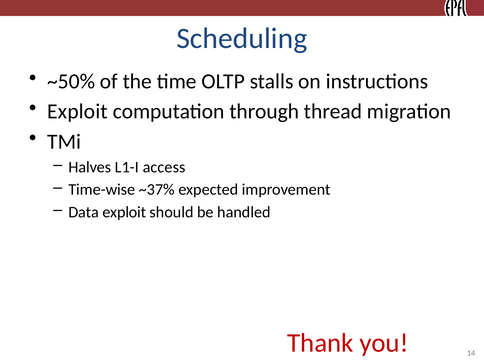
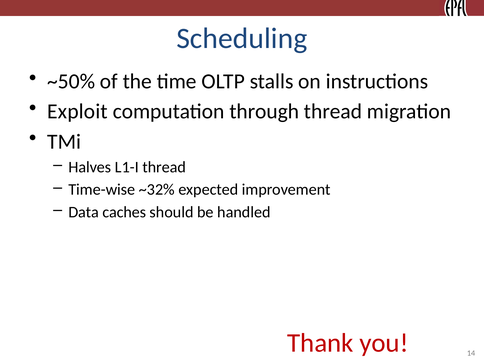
L1-I access: access -> thread
~37%: ~37% -> ~32%
Data exploit: exploit -> caches
